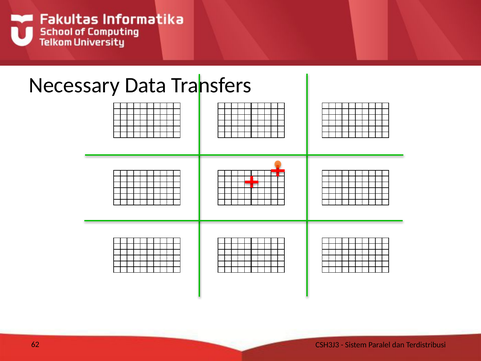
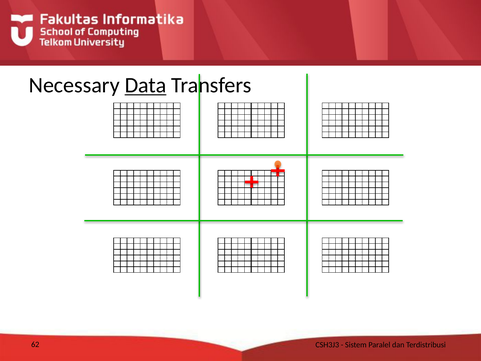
Data underline: none -> present
